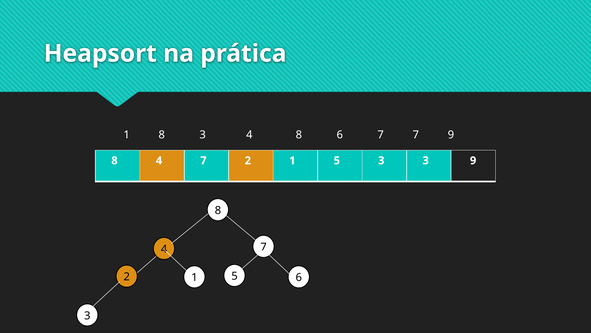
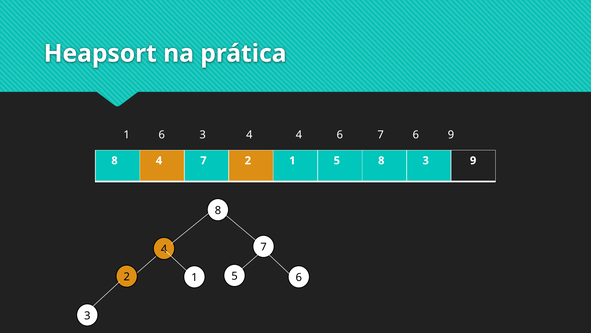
1 8: 8 -> 6
4 8: 8 -> 4
7 7: 7 -> 6
5 3: 3 -> 8
